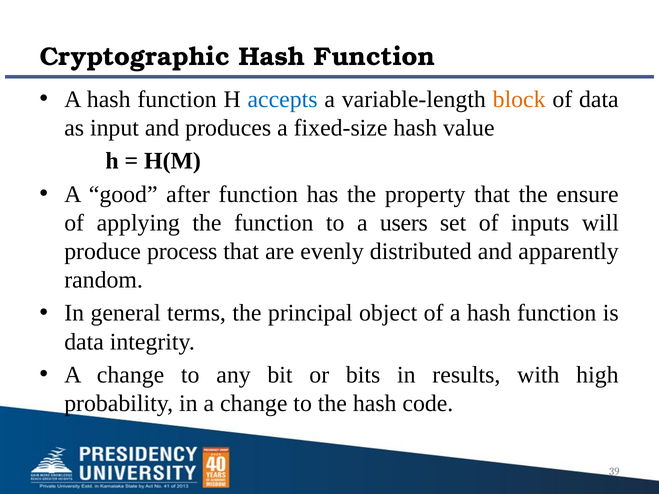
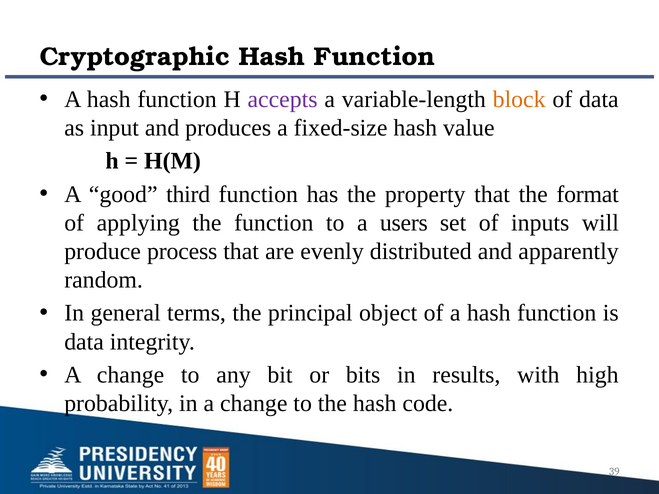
accepts colour: blue -> purple
after: after -> third
ensure: ensure -> format
